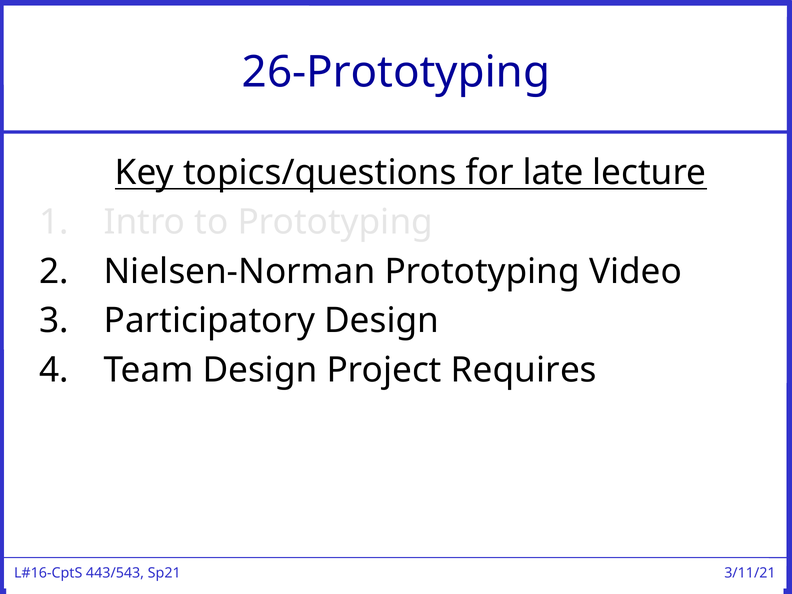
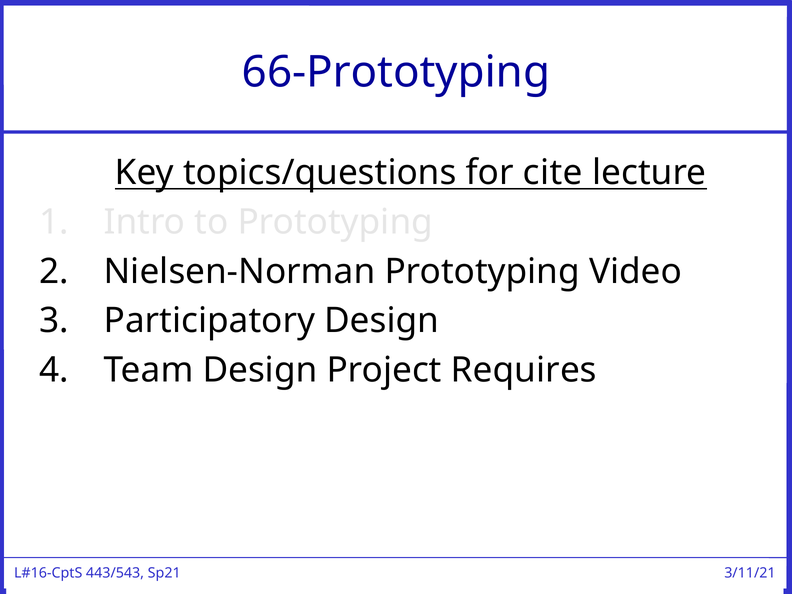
26-Prototyping: 26-Prototyping -> 66-Prototyping
late: late -> cite
